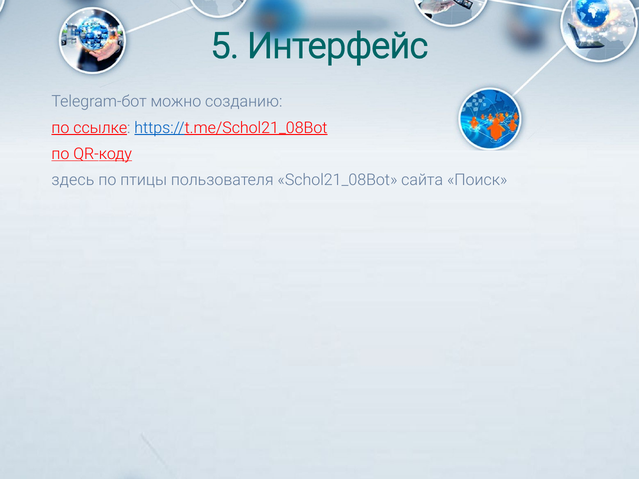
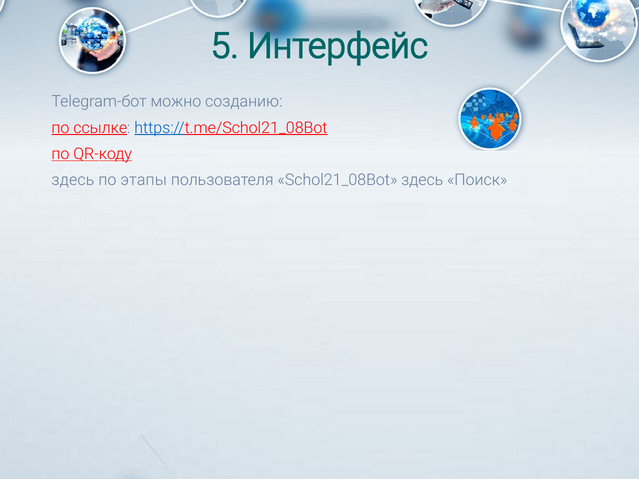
птицы: птицы -> этапы
Schol21_08Bot сайта: сайта -> здесь
